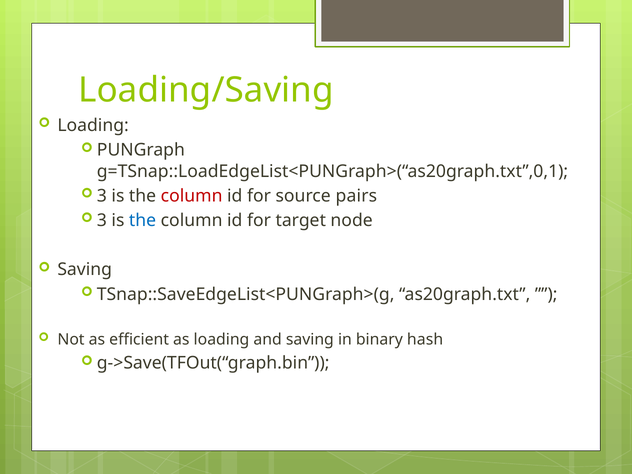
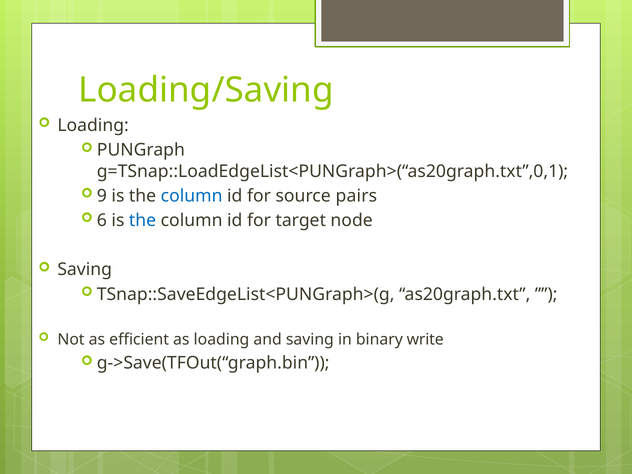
3 at (102, 196): 3 -> 9
column at (192, 196) colour: red -> blue
3 at (102, 220): 3 -> 6
hash: hash -> write
